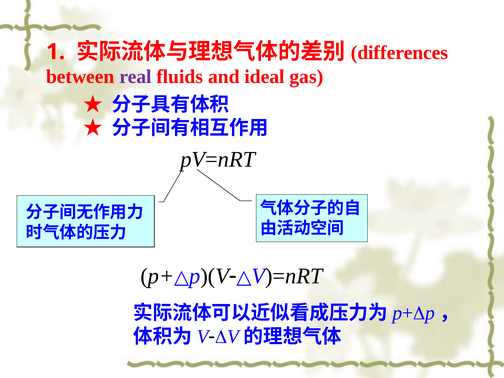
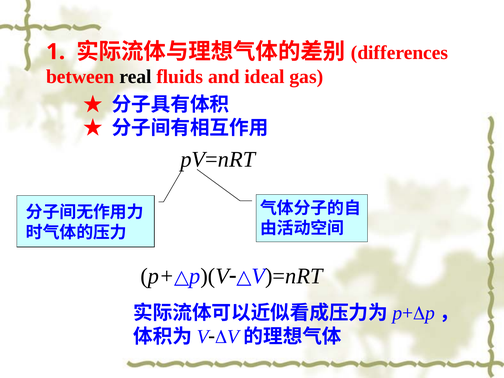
real colour: purple -> black
